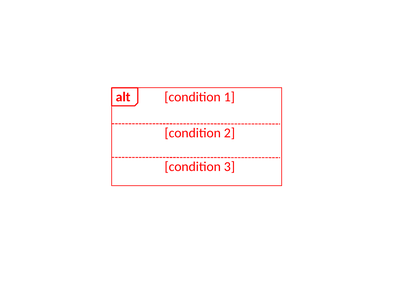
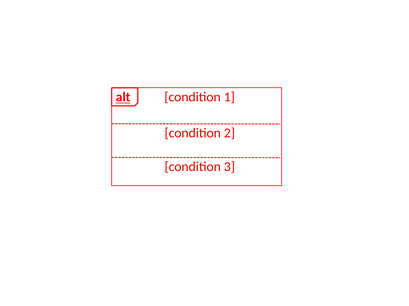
alt underline: none -> present
